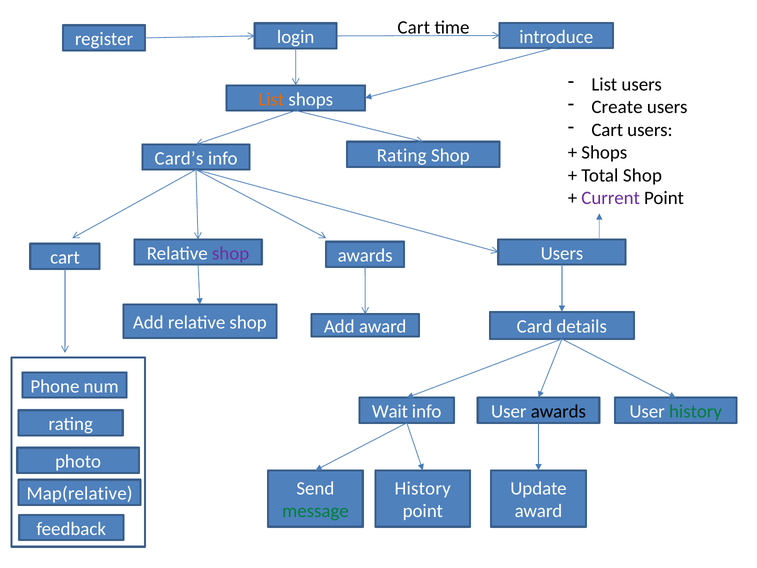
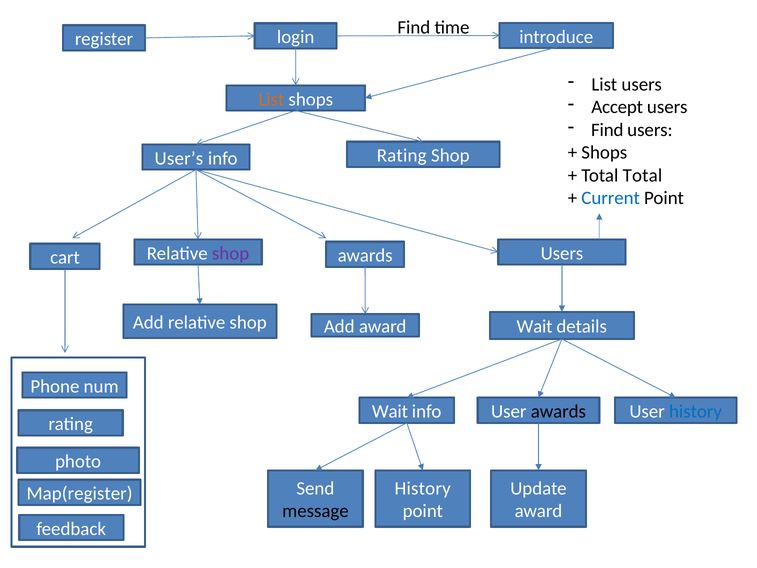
Cart at (414, 28): Cart -> Find
Create: Create -> Accept
Cart at (607, 130): Cart -> Find
Card’s: Card’s -> User’s
Total Shop: Shop -> Total
Current colour: purple -> blue
shop Card: Card -> Wait
history at (696, 411) colour: green -> blue
Map(relative: Map(relative -> Map(register
message colour: green -> black
